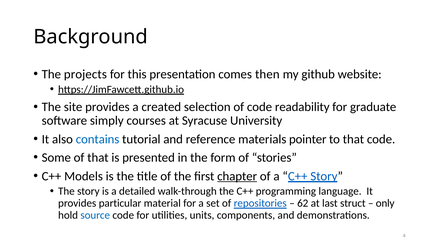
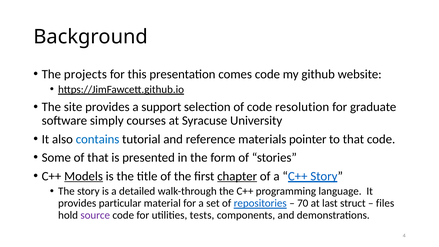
comes then: then -> code
created: created -> support
readability: readability -> resolution
Models underline: none -> present
62: 62 -> 70
only: only -> files
source colour: blue -> purple
units: units -> tests
